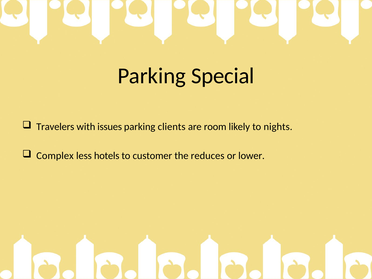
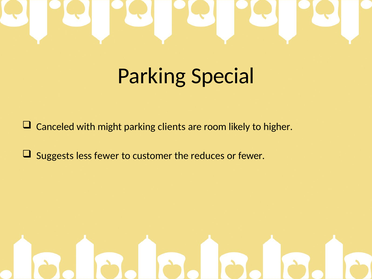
Travelers: Travelers -> Canceled
issues: issues -> might
nights: nights -> higher
Complex: Complex -> Suggests
less hotels: hotels -> fewer
or lower: lower -> fewer
